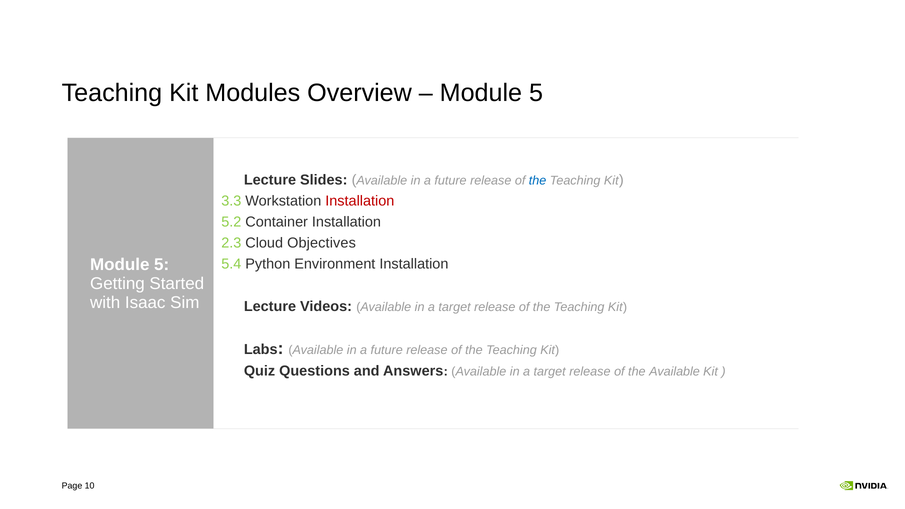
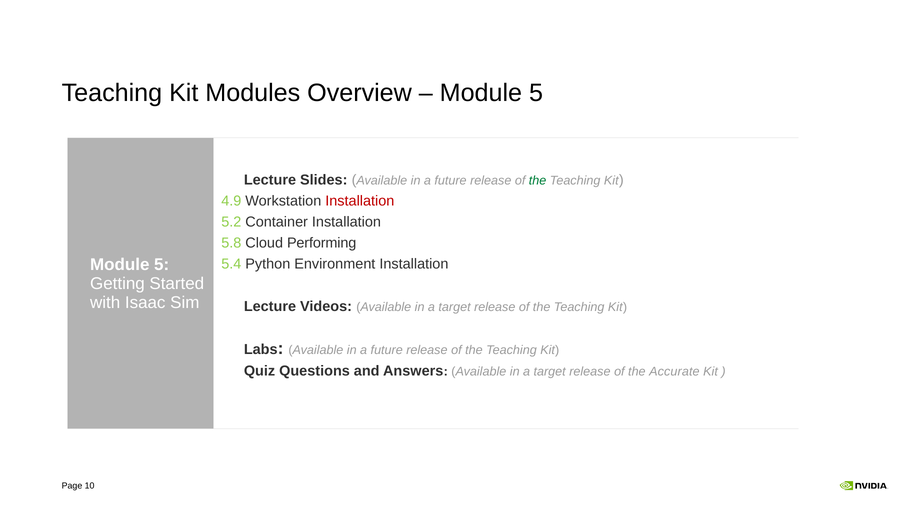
the at (538, 180) colour: blue -> green
3.3: 3.3 -> 4.9
2.3: 2.3 -> 5.8
Objectives: Objectives -> Performing
the Available: Available -> Accurate
